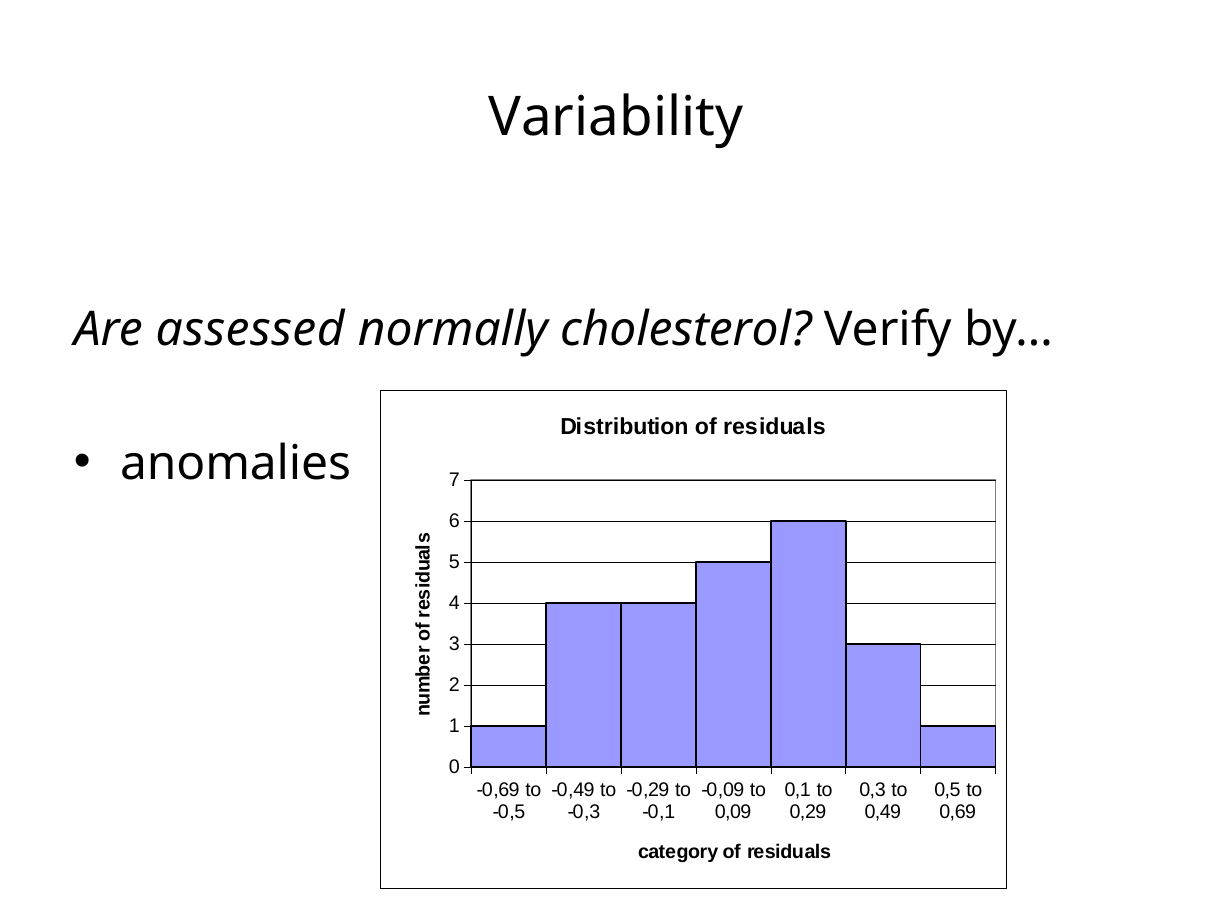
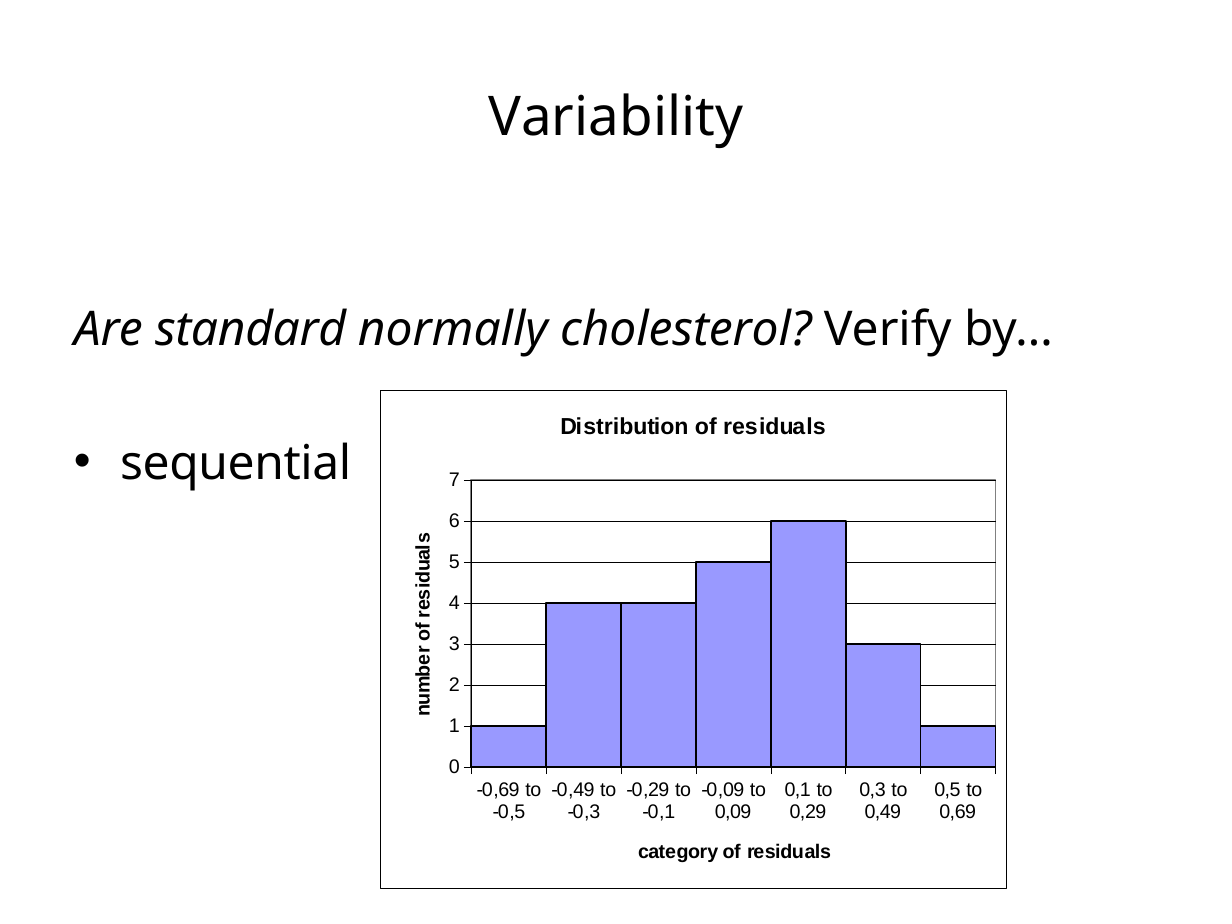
assessed: assessed -> standard
anomalies: anomalies -> sequential
